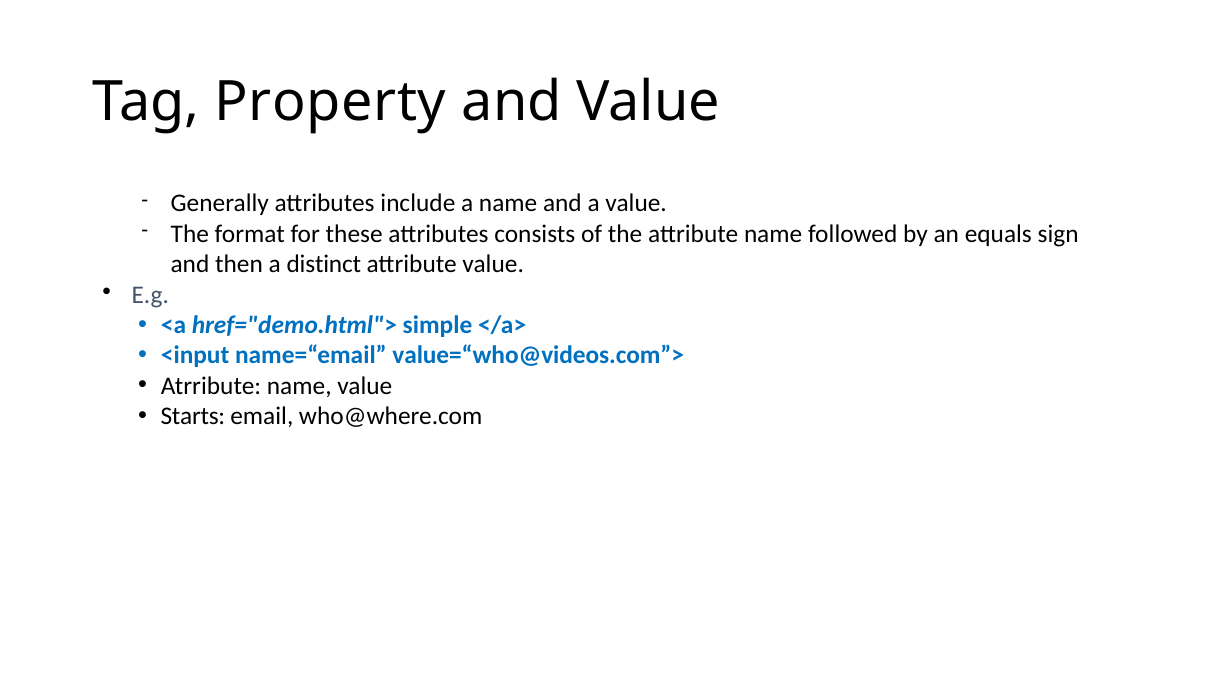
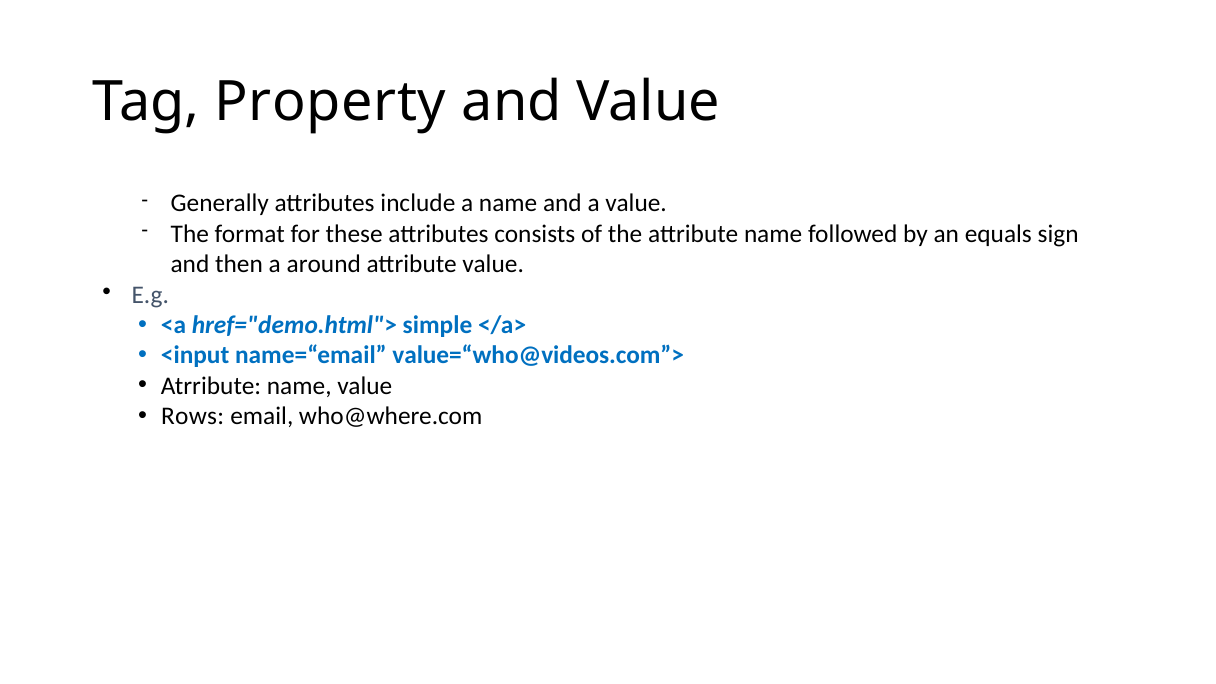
distinct: distinct -> around
Starts: Starts -> Rows
